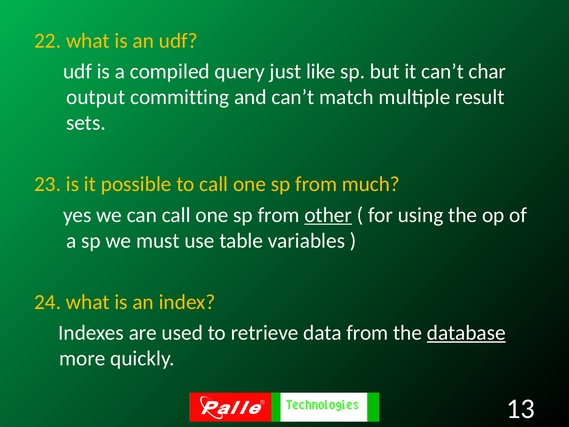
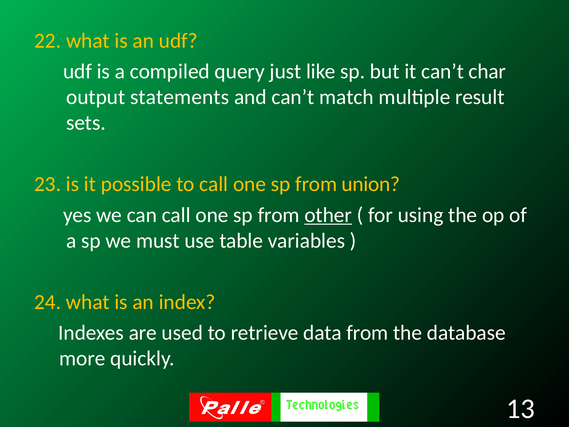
committing: committing -> statements
much: much -> union
database underline: present -> none
